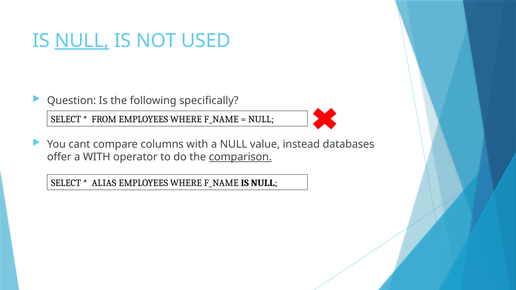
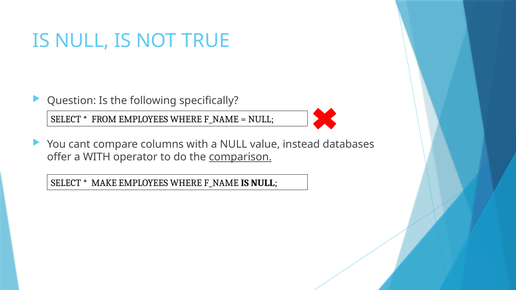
NULL at (82, 41) underline: present -> none
USED: USED -> TRUE
ALIAS: ALIAS -> MAKE
